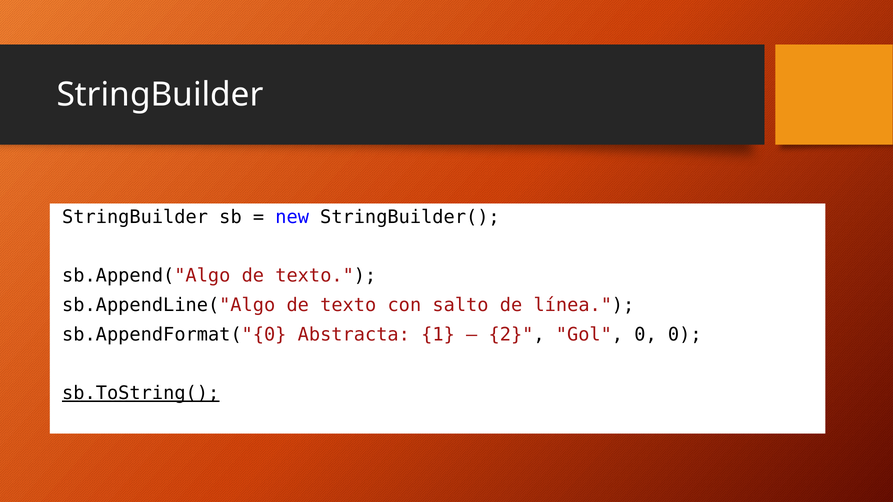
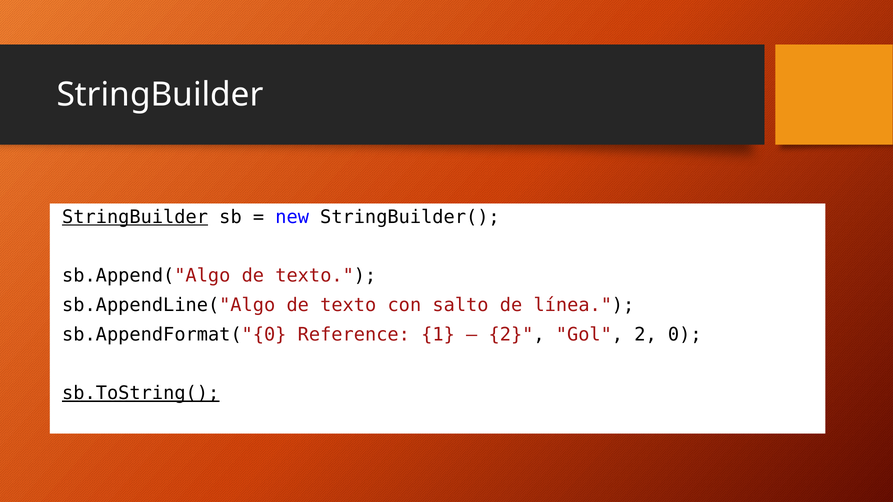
StringBuilder at (135, 217) underline: none -> present
Abstracta: Abstracta -> Reference
Gol 0: 0 -> 2
